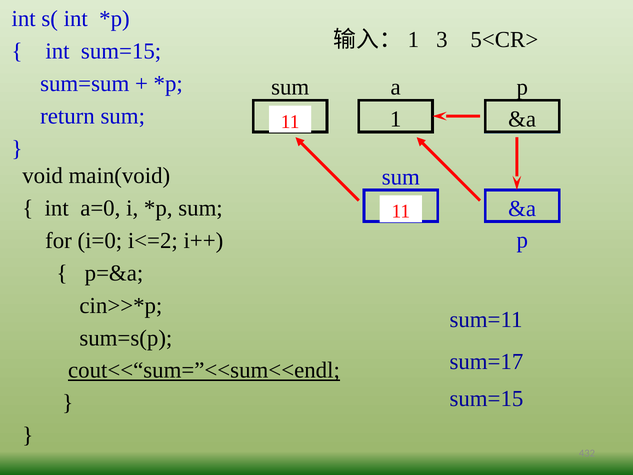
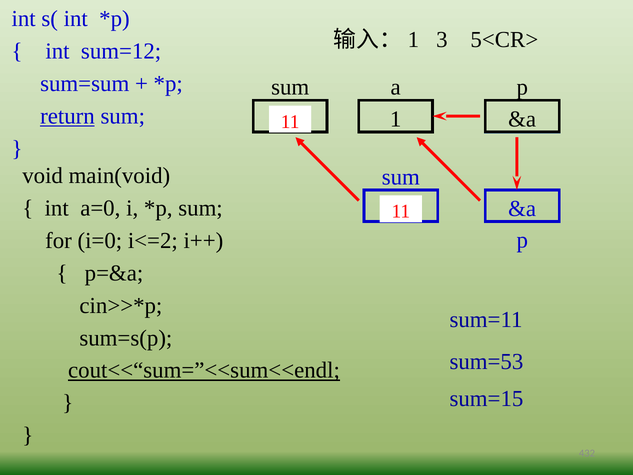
int sum=15: sum=15 -> sum=12
return underline: none -> present
sum=17: sum=17 -> sum=53
